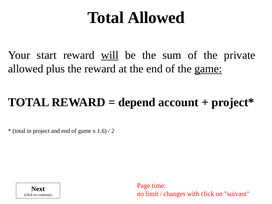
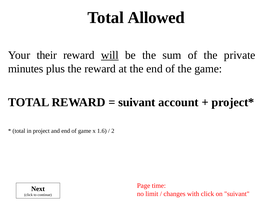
start: start -> their
allowed at (26, 69): allowed -> minutes
game at (208, 69) underline: present -> none
depend at (137, 102): depend -> suivant
